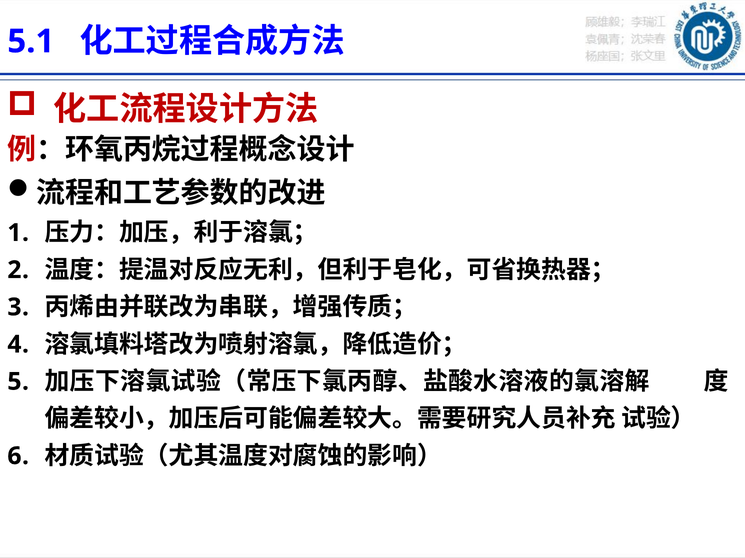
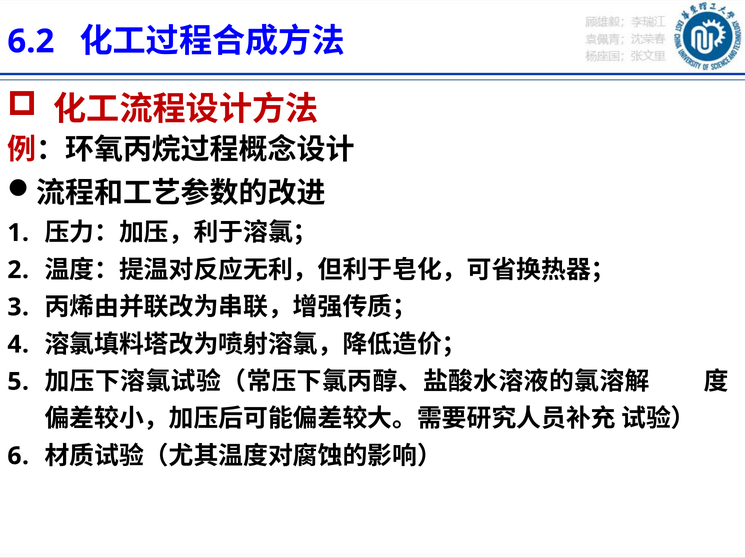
5.1: 5.1 -> 6.2
